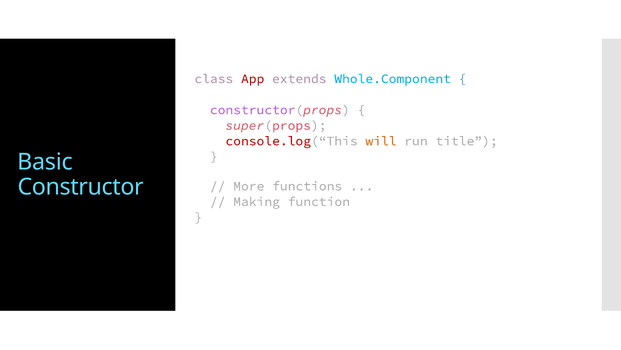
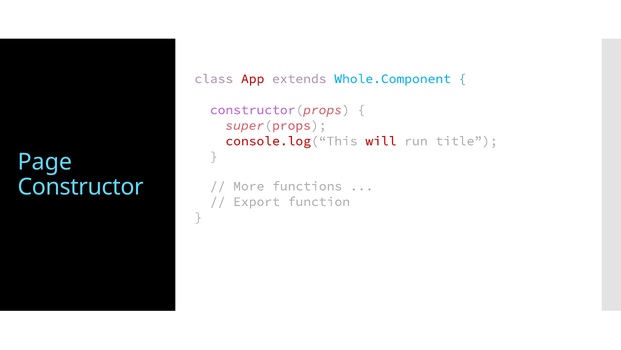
will colour: orange -> red
Basic: Basic -> Page
Making: Making -> Export
